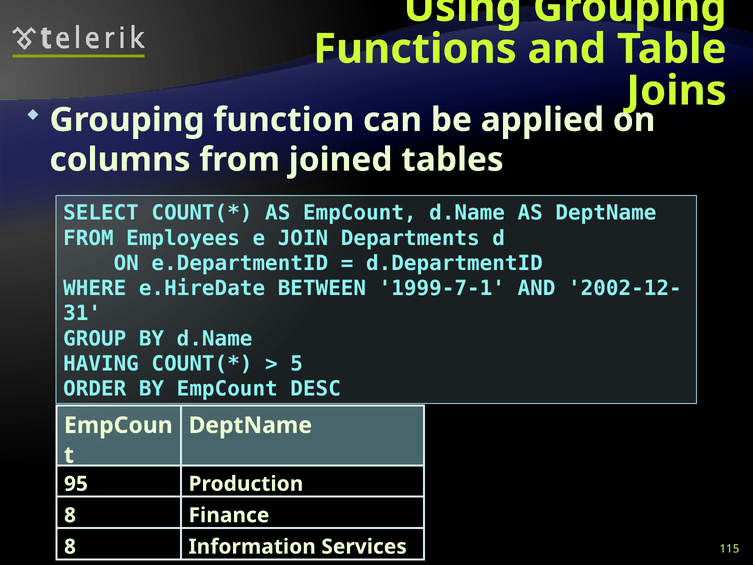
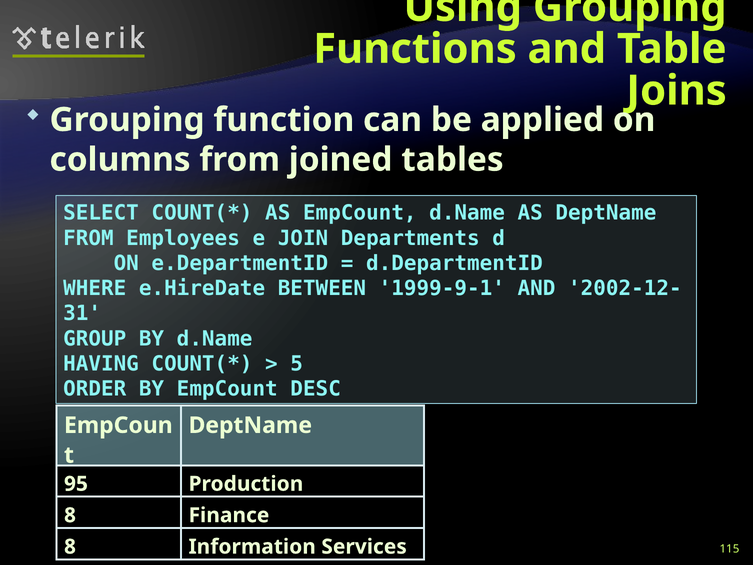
1999-7-1: 1999-7-1 -> 1999-9-1
